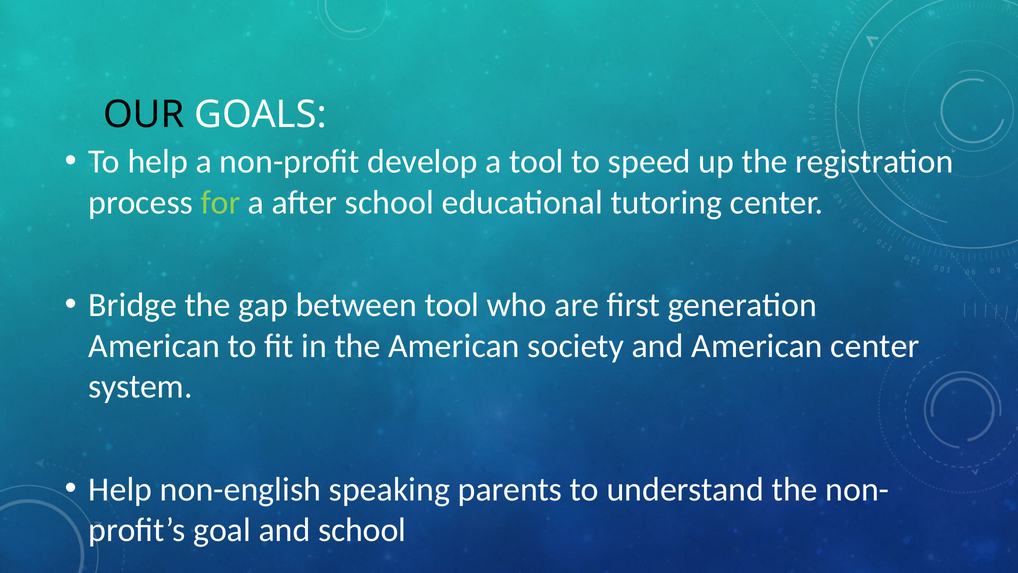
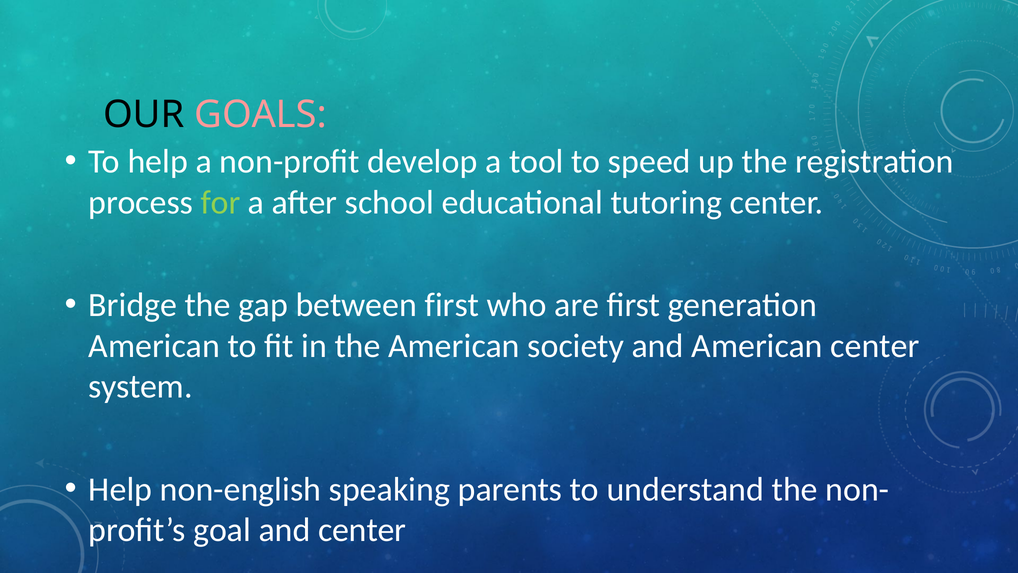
GOALS colour: white -> pink
between tool: tool -> first
and school: school -> center
